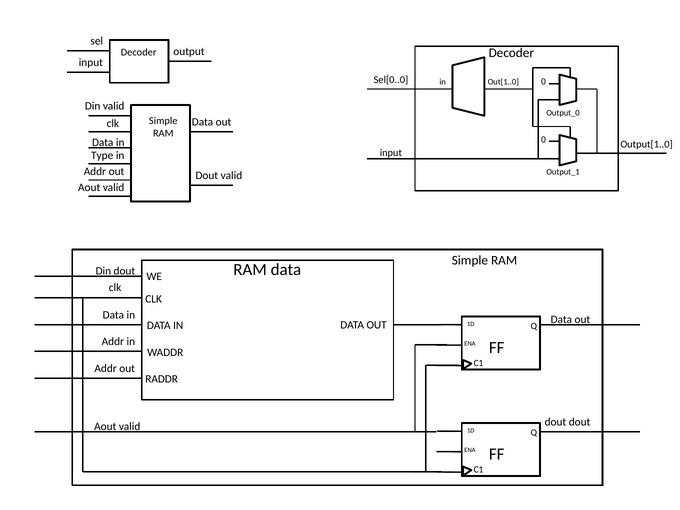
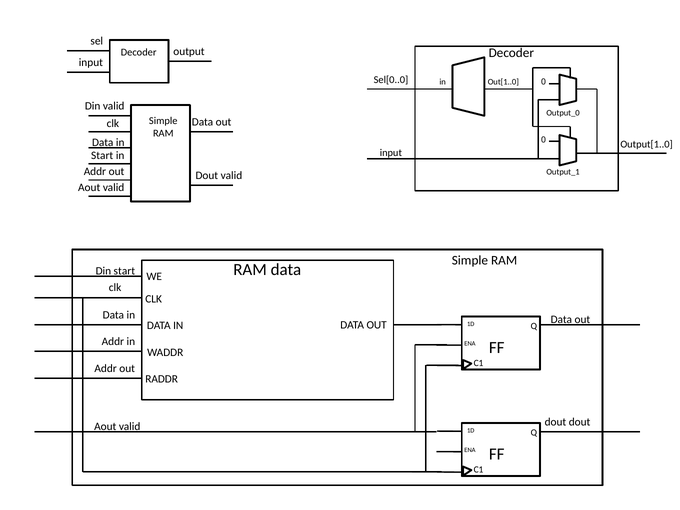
Type at (102, 155): Type -> Start
Din dout: dout -> start
